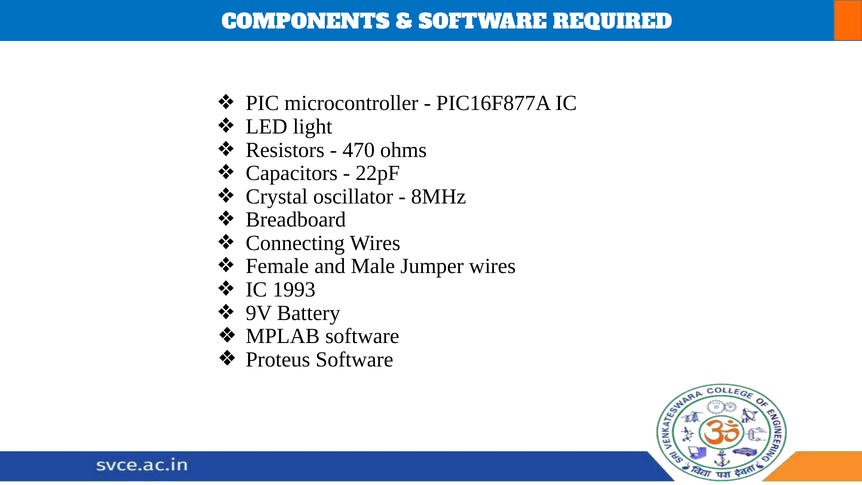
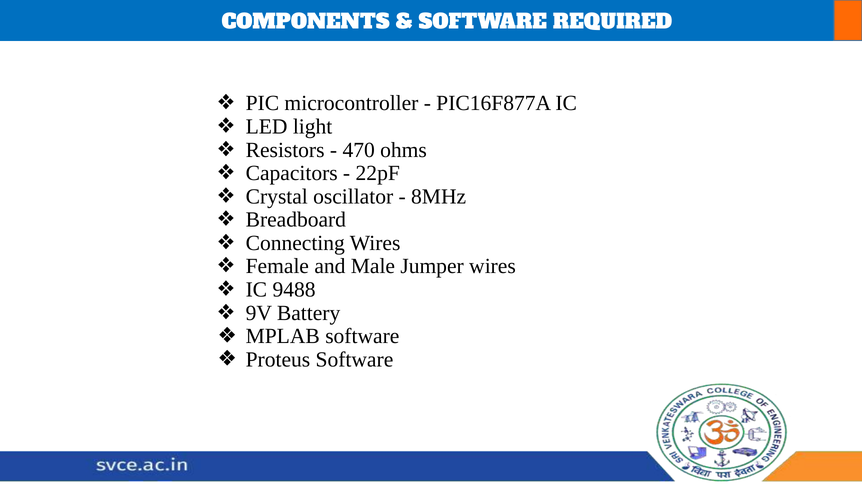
1993: 1993 -> 9488
